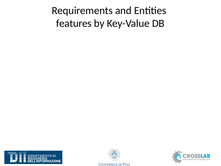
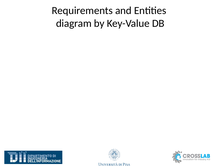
features: features -> diagram
